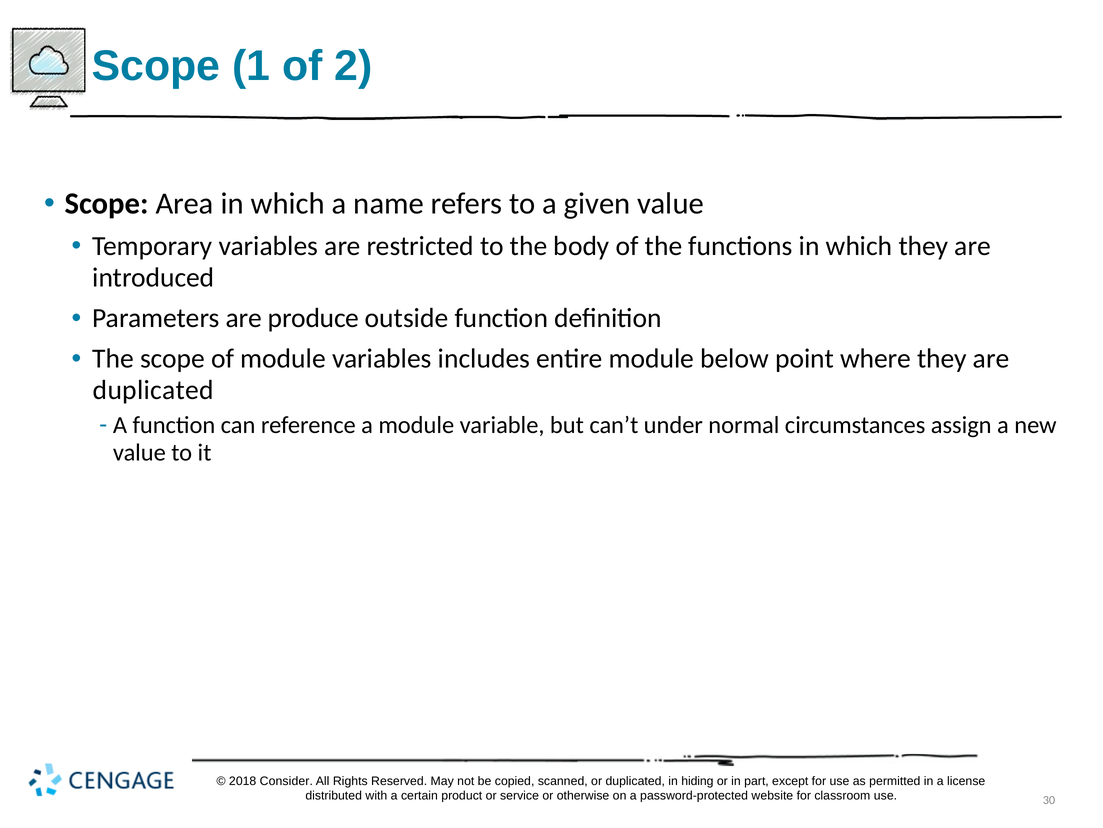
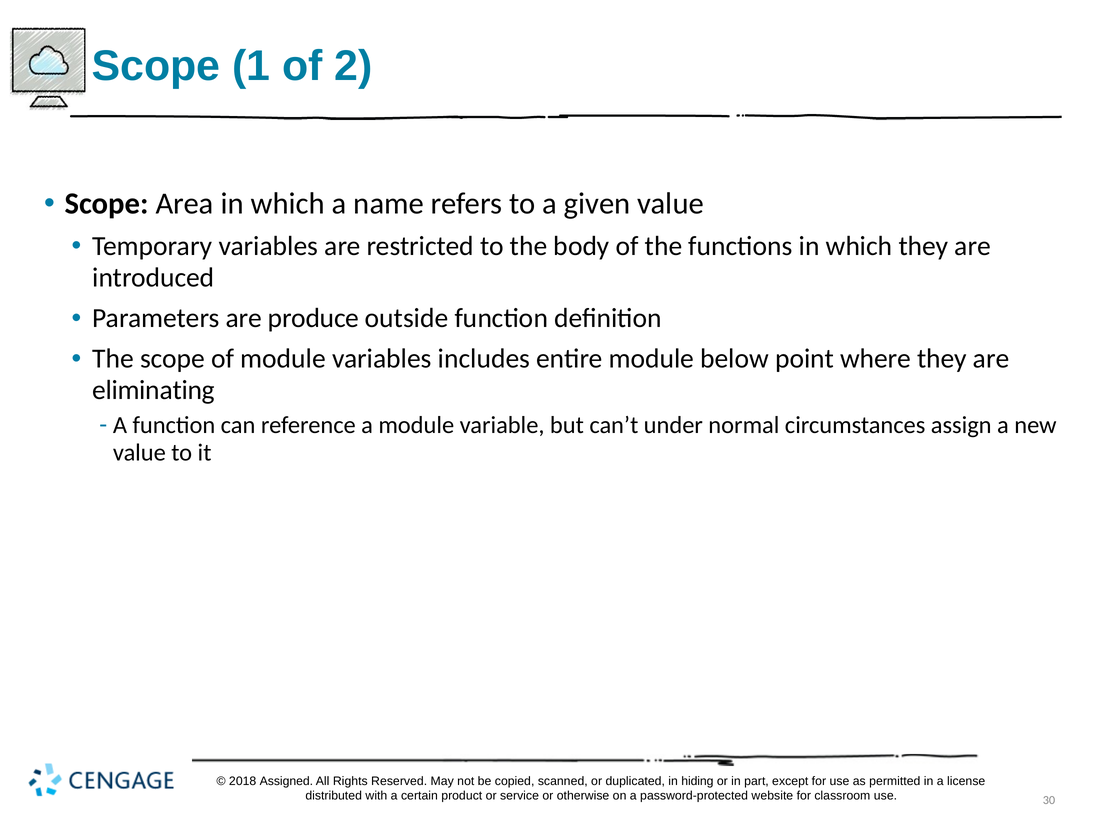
duplicated at (153, 390): duplicated -> eliminating
Consider: Consider -> Assigned
